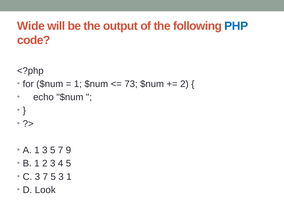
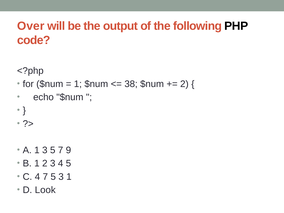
Wide: Wide -> Over
PHP colour: blue -> black
73: 73 -> 38
C 3: 3 -> 4
